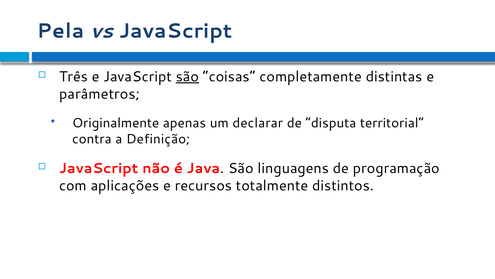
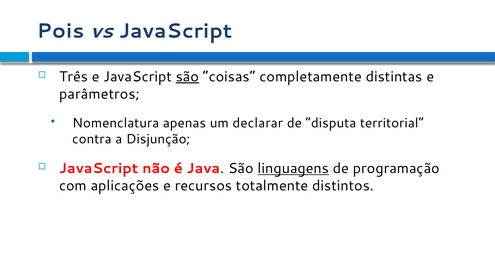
Pela: Pela -> Pois
Originalmente: Originalmente -> Nomenclatura
Definição: Definição -> Disjunção
linguagens underline: none -> present
